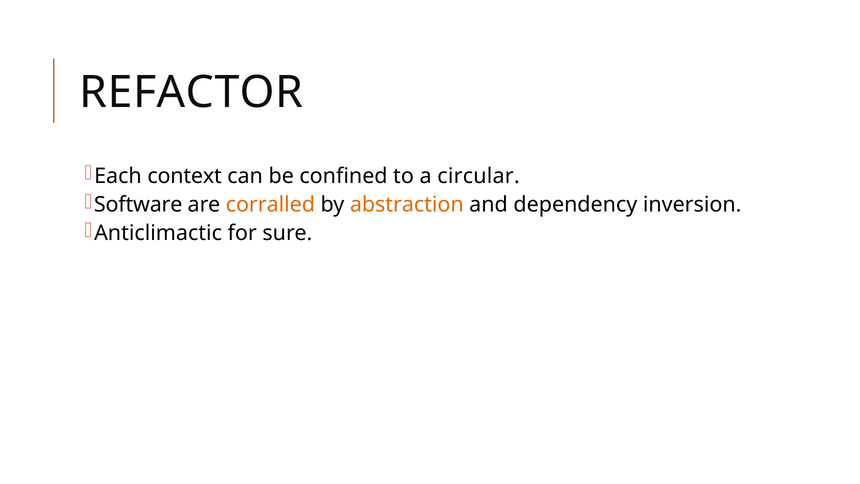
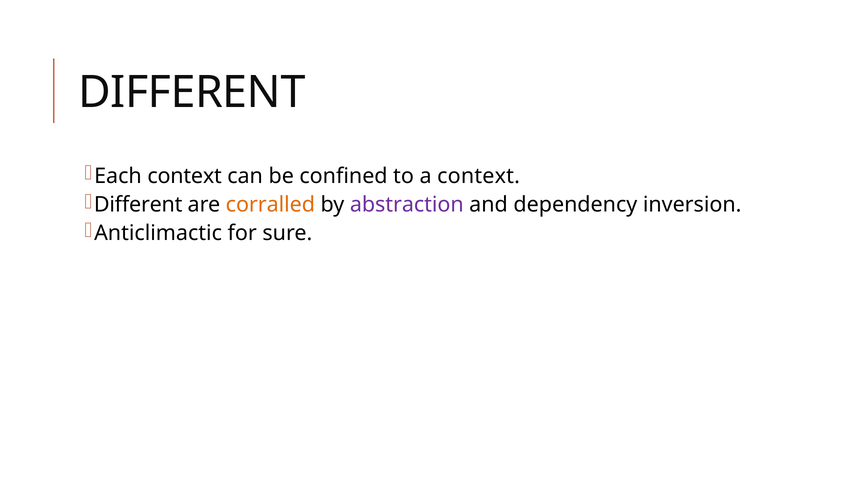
REFACTOR at (191, 92): REFACTOR -> DIFFERENT
a circular: circular -> context
Software at (138, 205): Software -> Different
abstraction colour: orange -> purple
